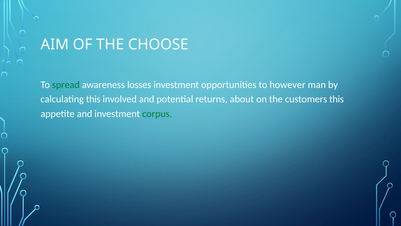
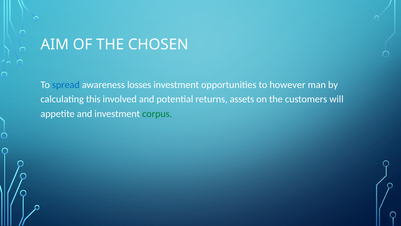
CHOOSE: CHOOSE -> CHOSEN
spread colour: green -> blue
about: about -> assets
customers this: this -> will
